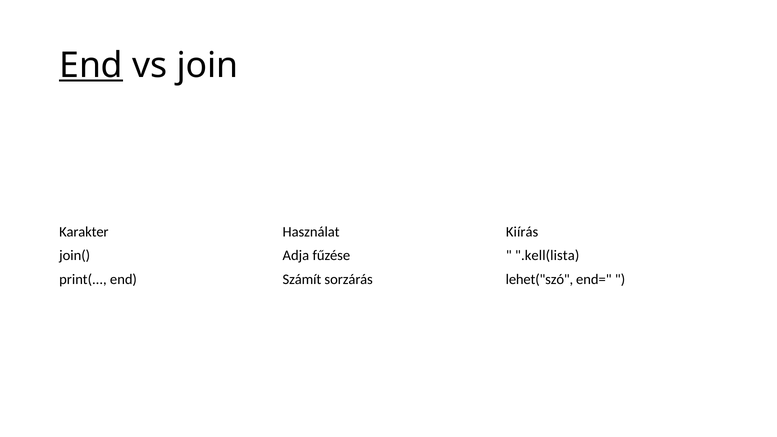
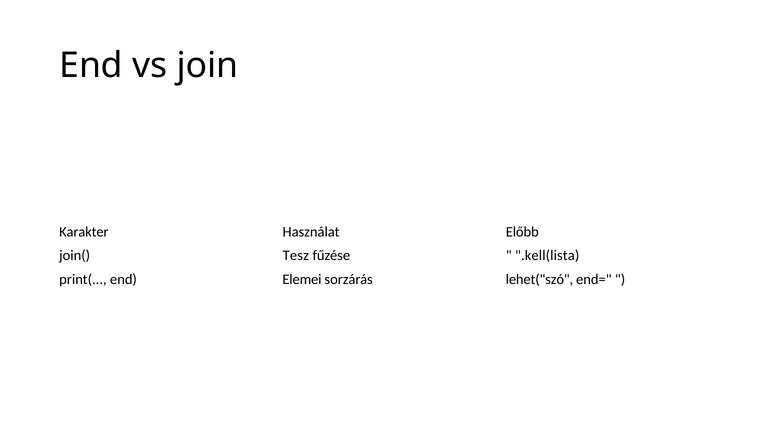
End at (91, 65) underline: present -> none
Kiírás: Kiírás -> Előbb
Adja: Adja -> Tesz
Számít: Számít -> Elemei
